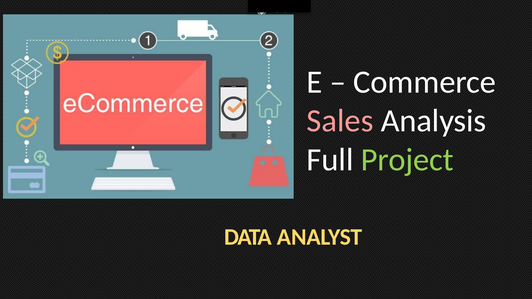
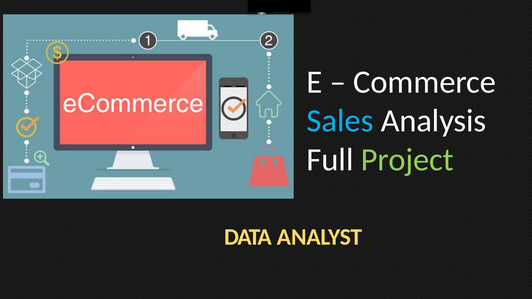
Sales colour: pink -> light blue
